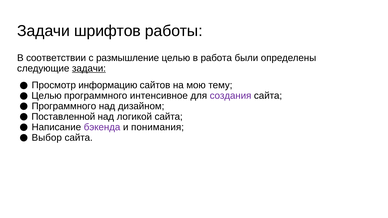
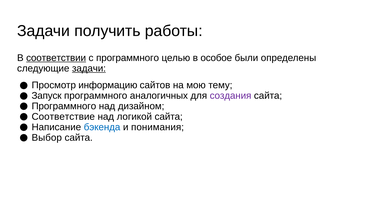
шрифтов: шрифтов -> получить
соответствии underline: none -> present
с размышление: размышление -> программного
работа: работа -> особое
Целью at (47, 96): Целью -> Запуск
интенсивное: интенсивное -> аналогичных
Поставленной: Поставленной -> Соответствие
бэкенда colour: purple -> blue
